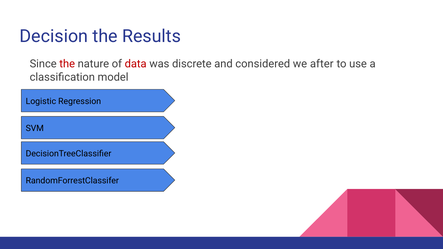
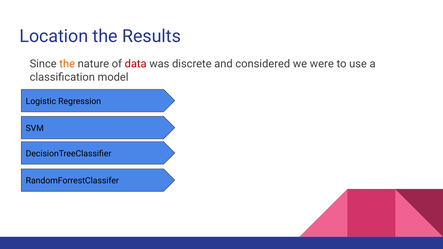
Decision: Decision -> Location
the at (67, 64) colour: red -> orange
after: after -> were
